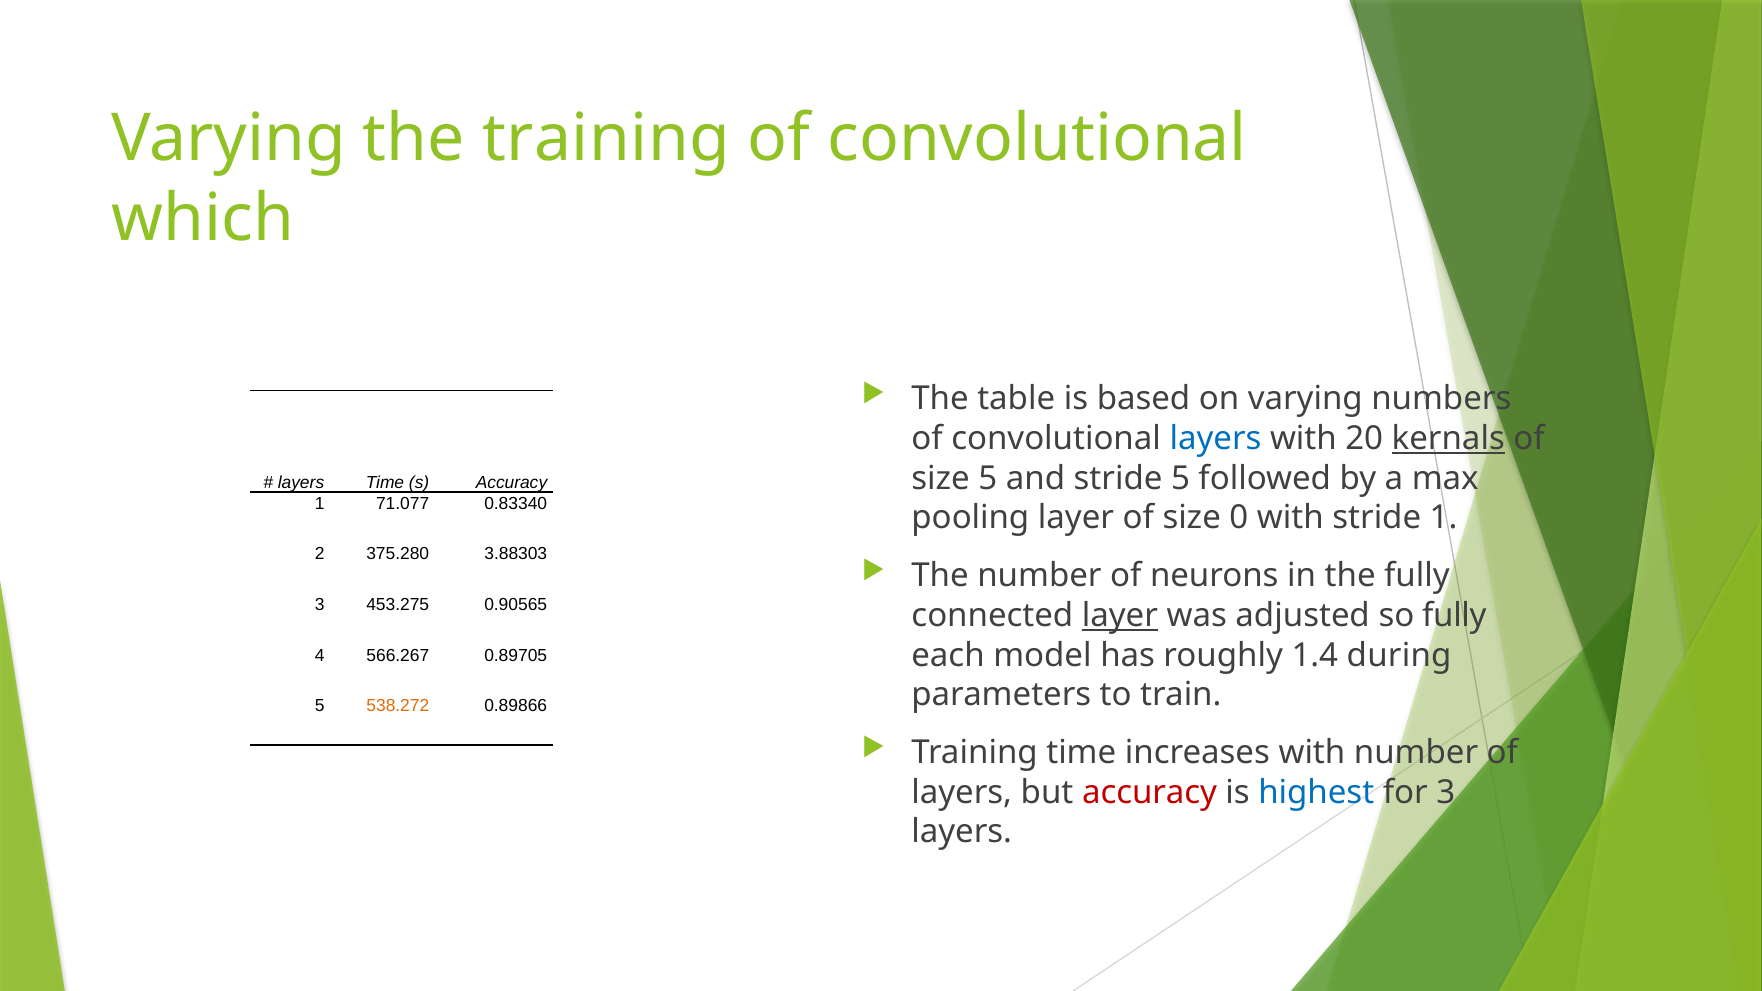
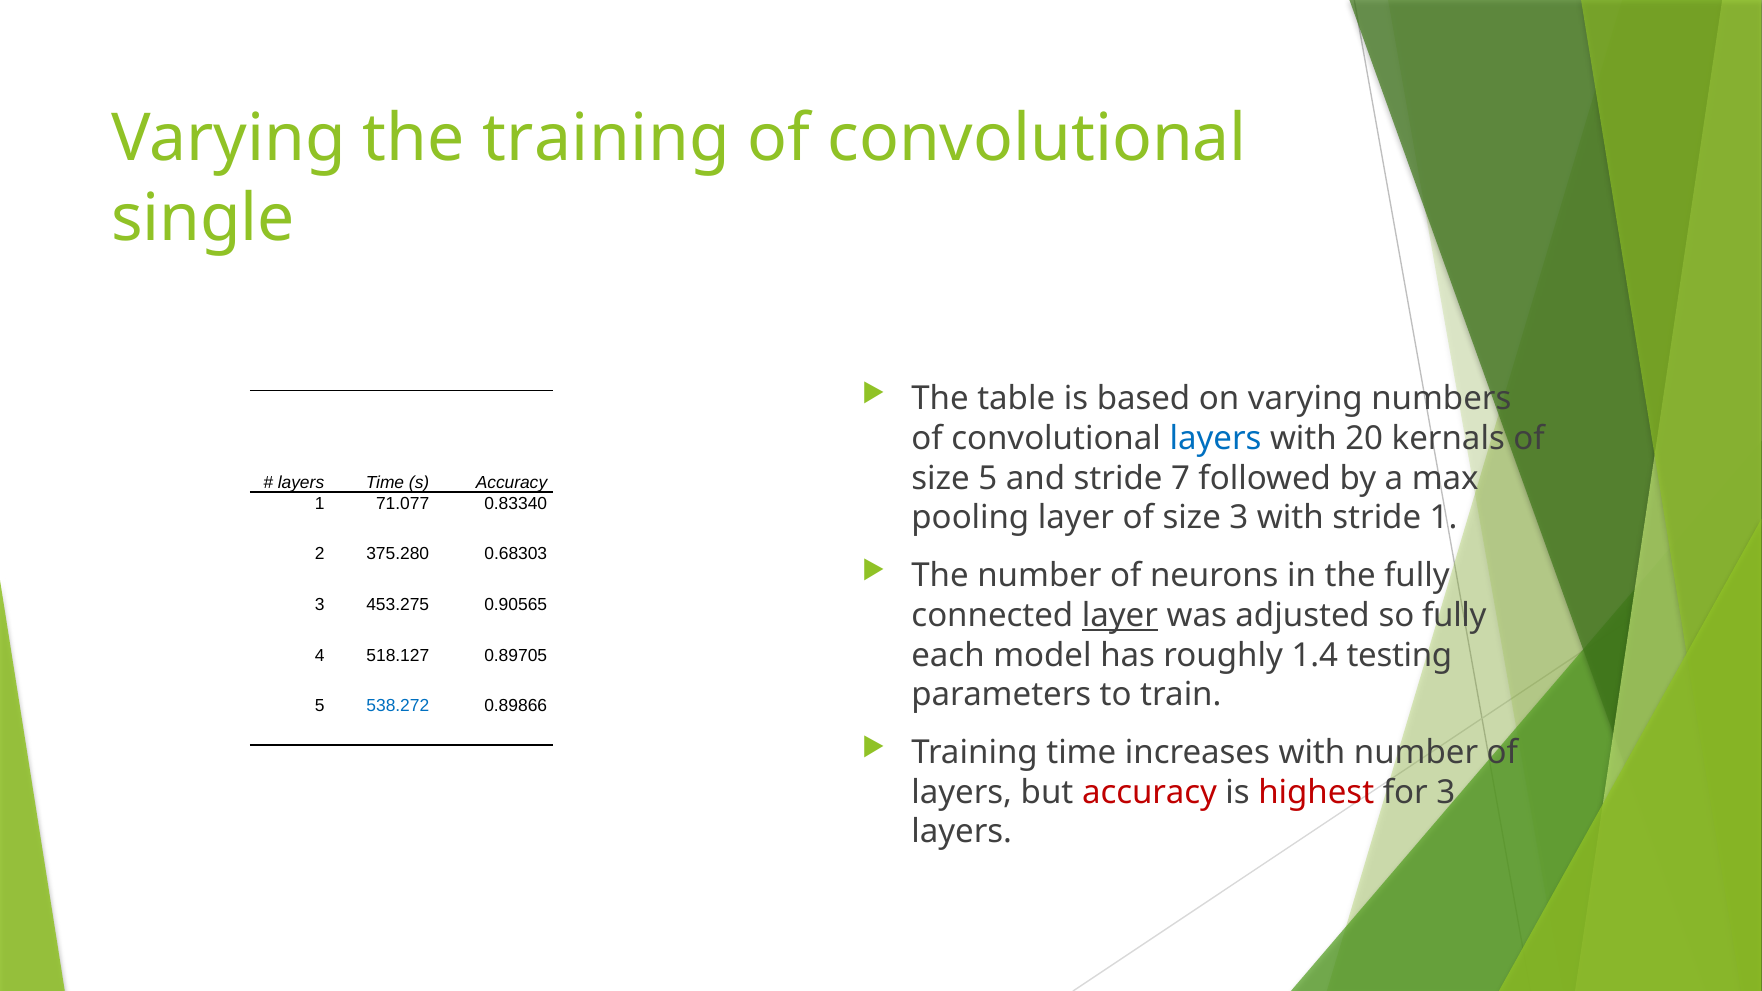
which: which -> single
kernals underline: present -> none
stride 5: 5 -> 7
size 0: 0 -> 3
3.88303: 3.88303 -> 0.68303
during: during -> testing
566.267: 566.267 -> 518.127
538.272 colour: orange -> blue
highest colour: blue -> red
